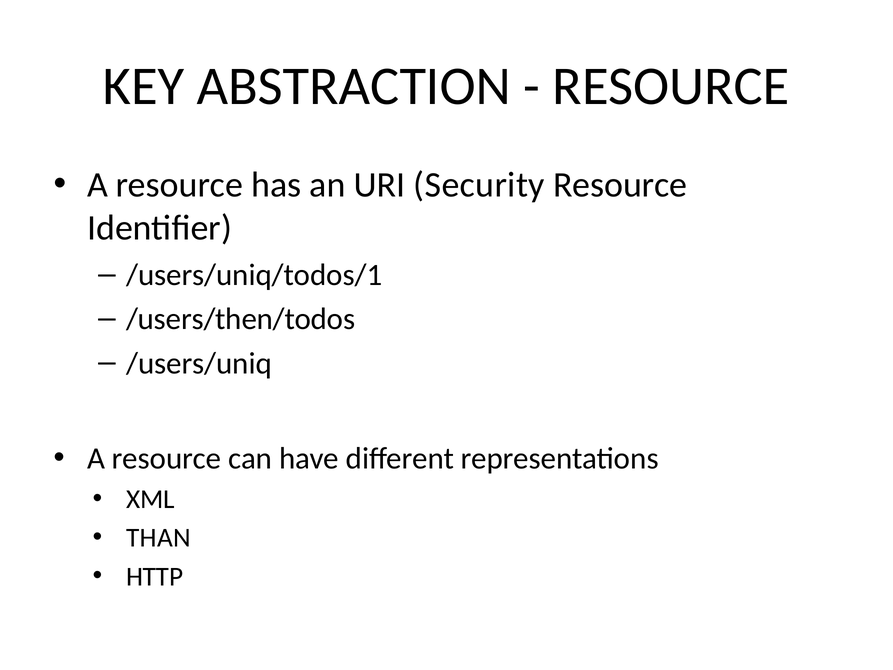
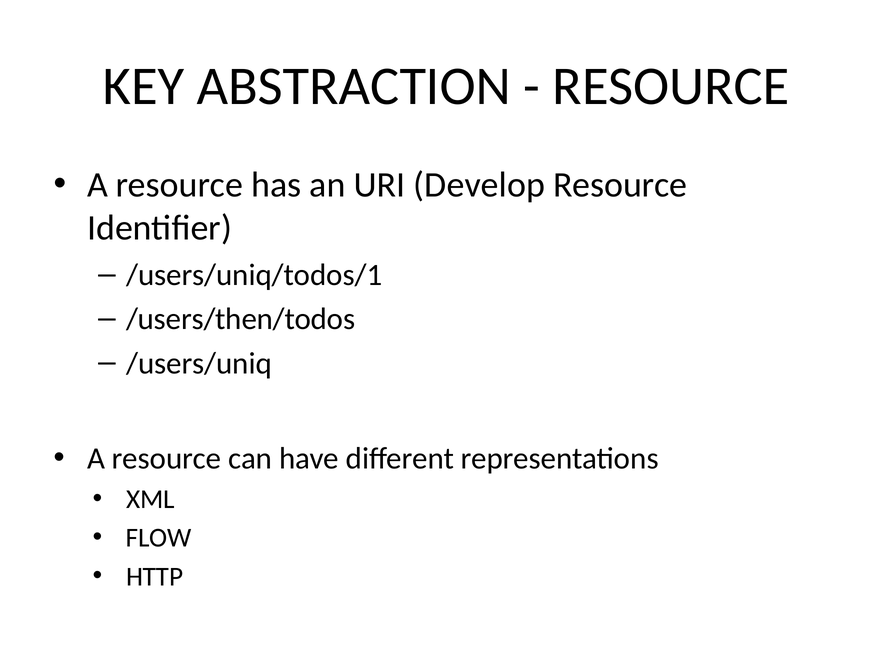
Security: Security -> Develop
THAN: THAN -> FLOW
